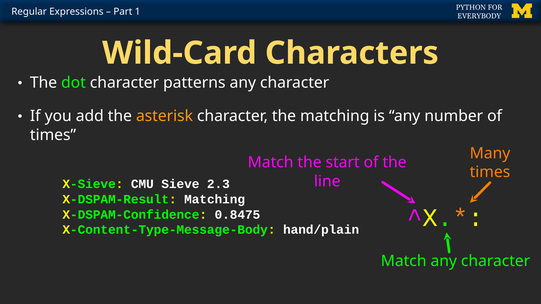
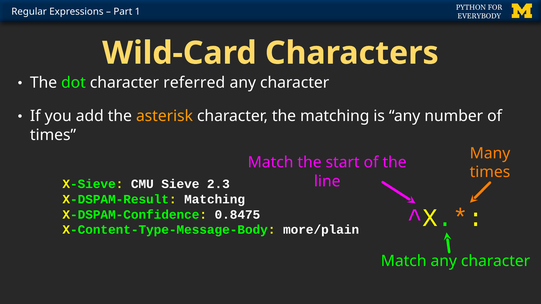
patterns: patterns -> referred
hand/plain: hand/plain -> more/plain
